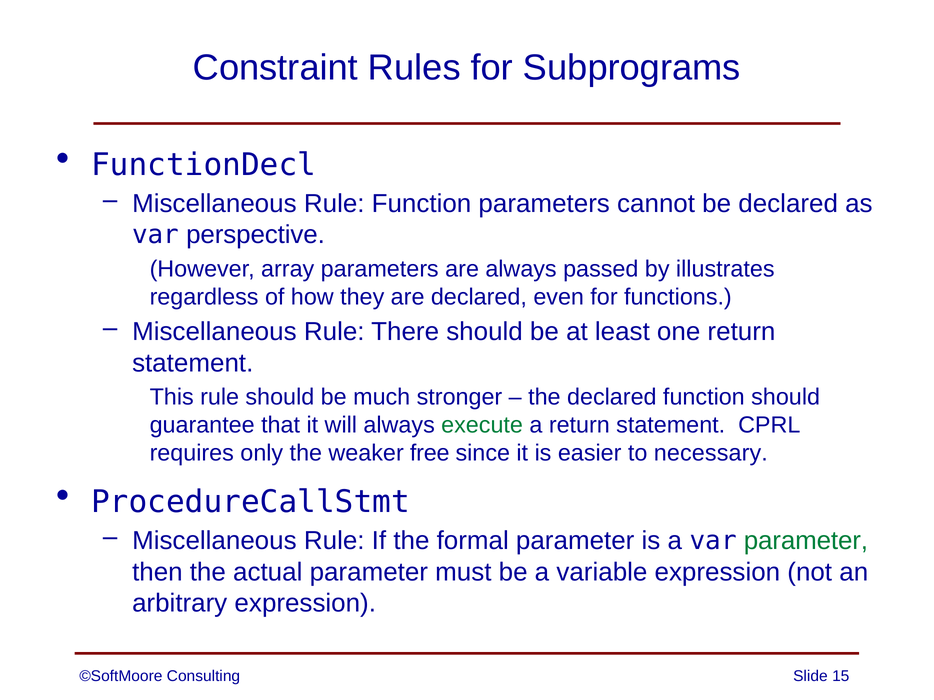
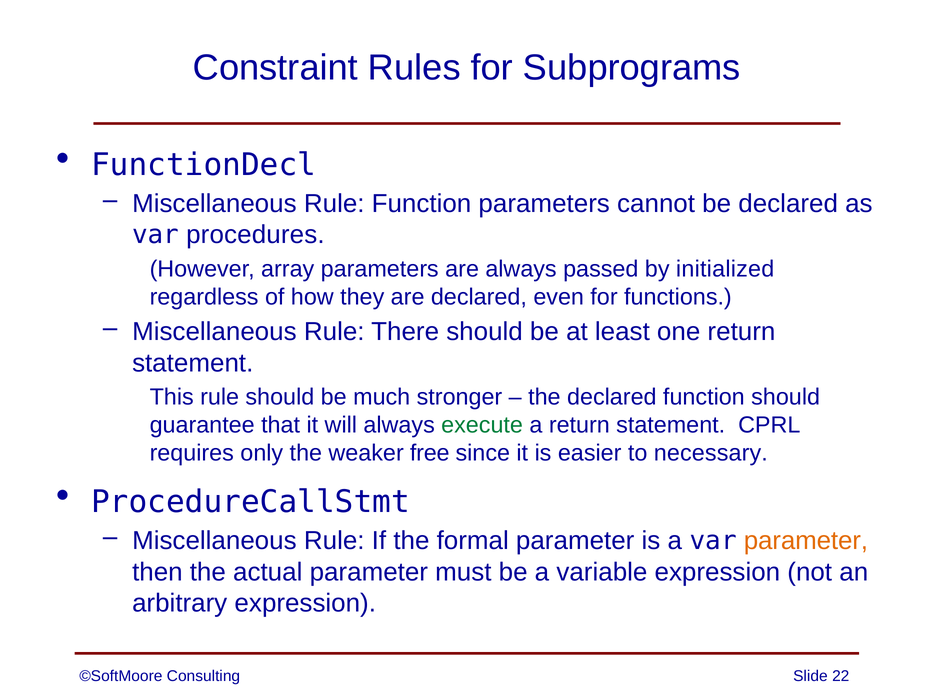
perspective: perspective -> procedures
illustrates: illustrates -> initialized
parameter at (806, 541) colour: green -> orange
15: 15 -> 22
